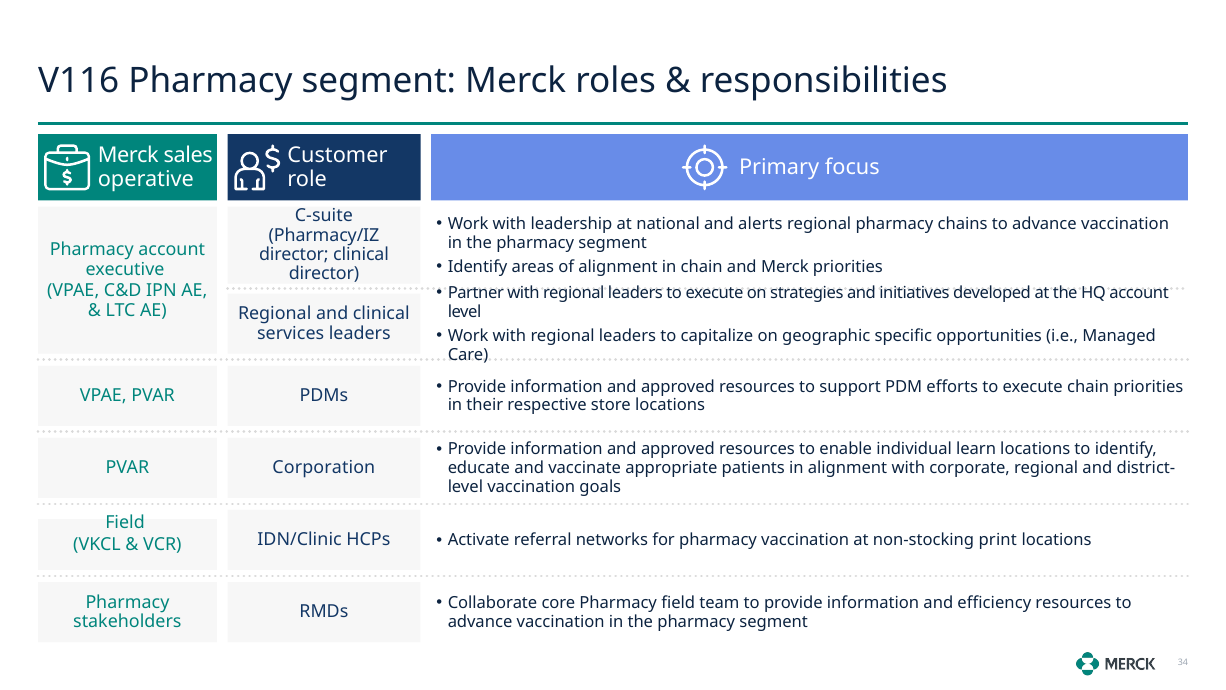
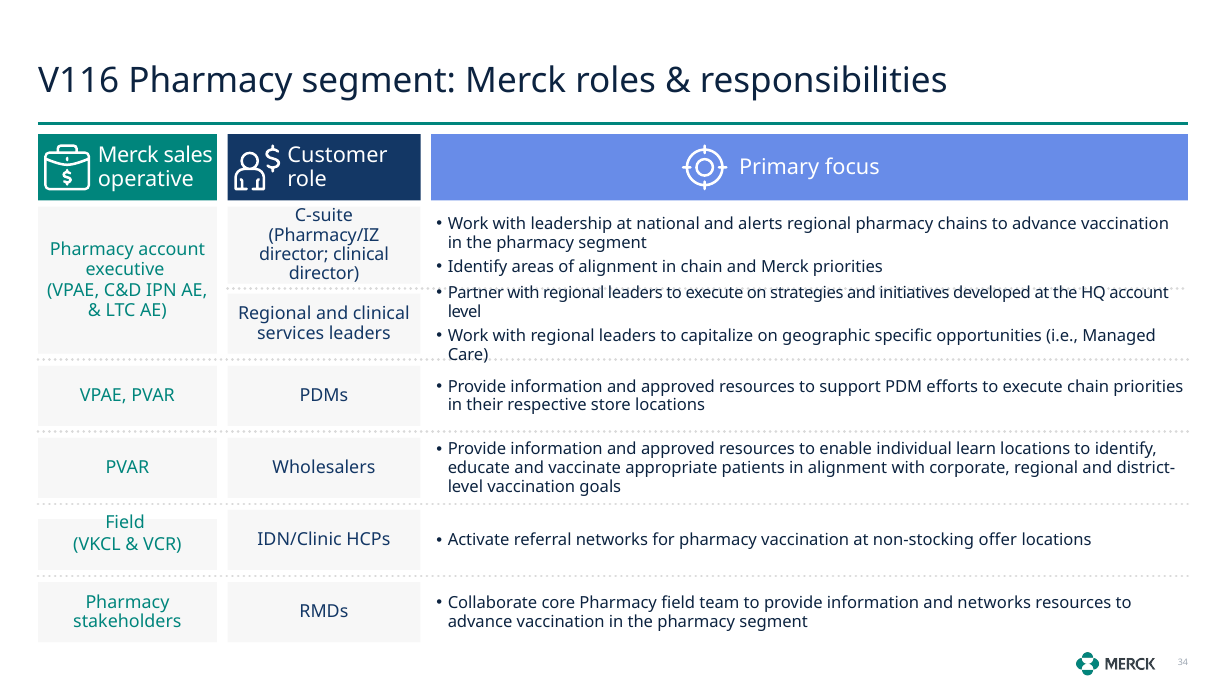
Corporation: Corporation -> Wholesalers
print: print -> offer
and efficiency: efficiency -> networks
